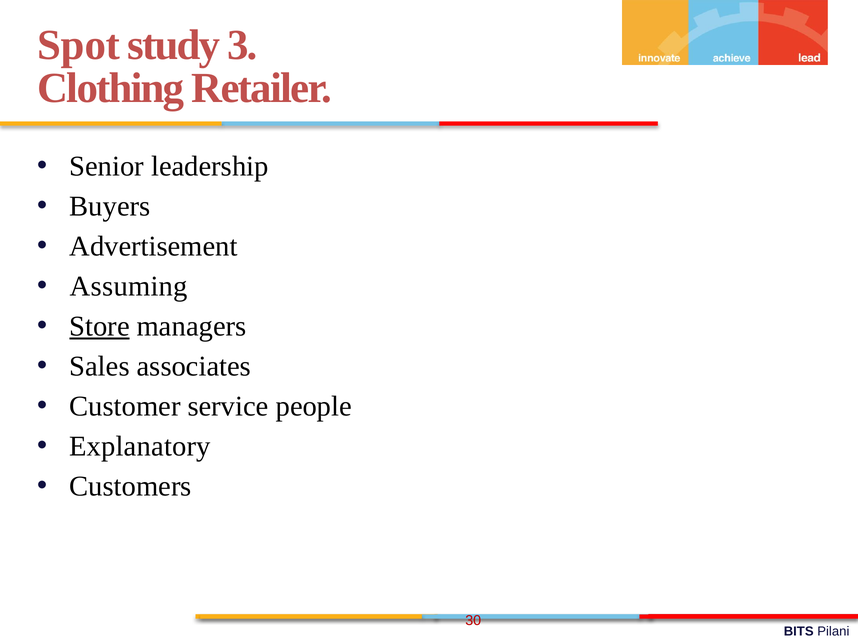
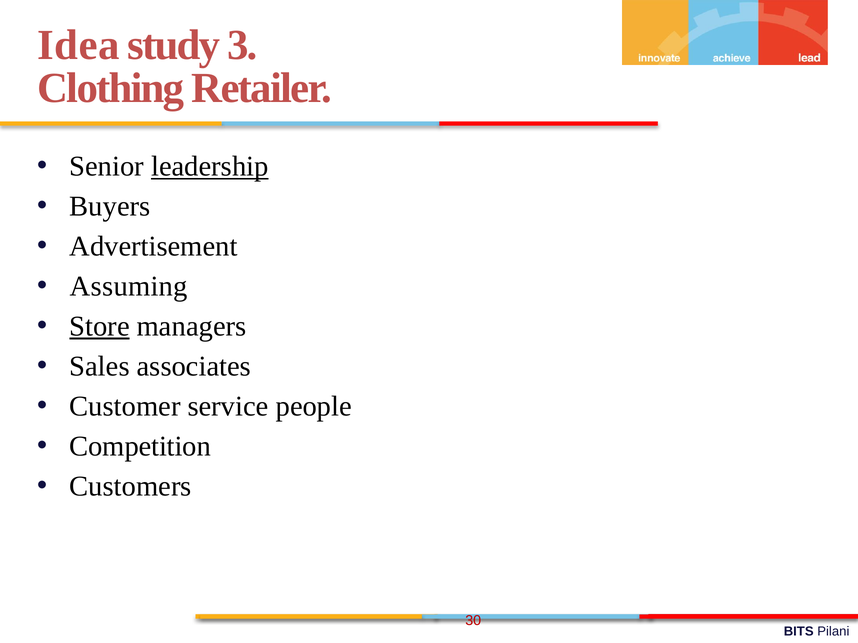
Spot: Spot -> Idea
leadership underline: none -> present
Explanatory: Explanatory -> Competition
